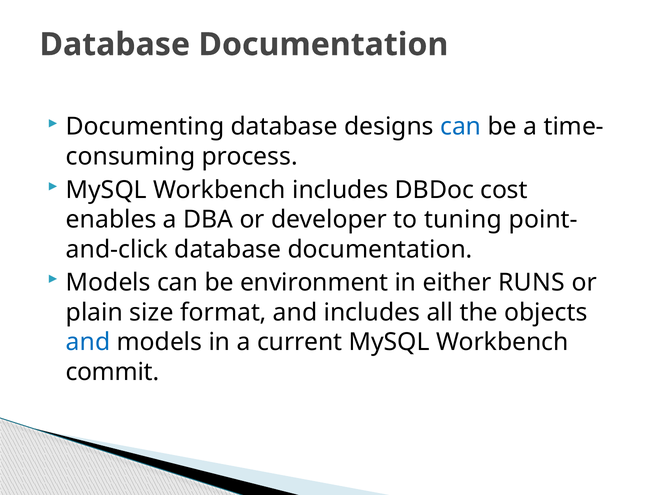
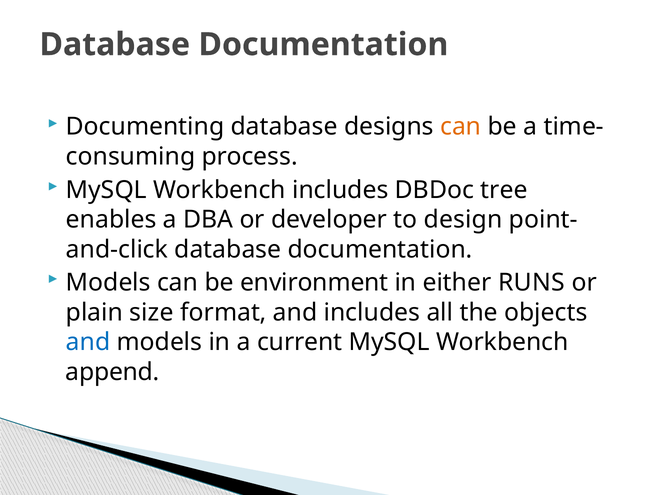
can at (461, 127) colour: blue -> orange
cost: cost -> tree
tuning: tuning -> design
commit: commit -> append
